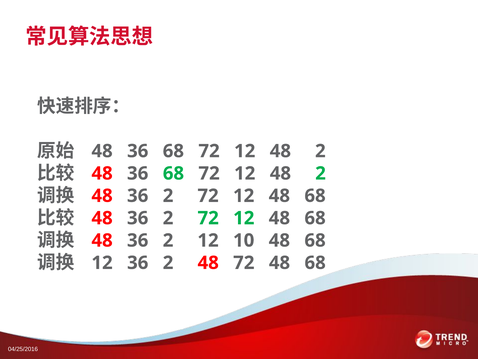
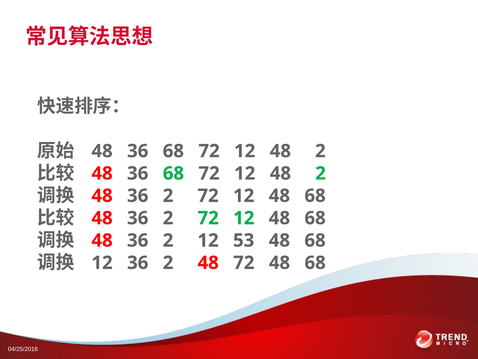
10: 10 -> 53
